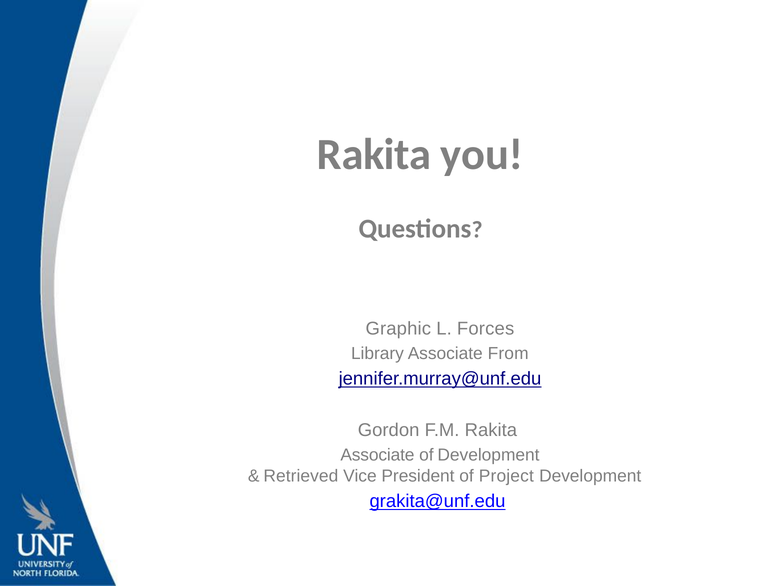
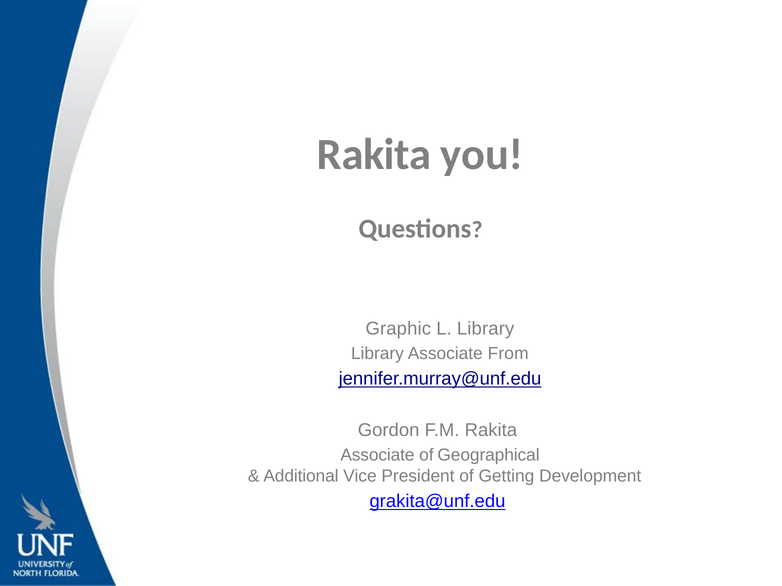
L Forces: Forces -> Library
of Development: Development -> Geographical
Retrieved: Retrieved -> Additional
Project: Project -> Getting
